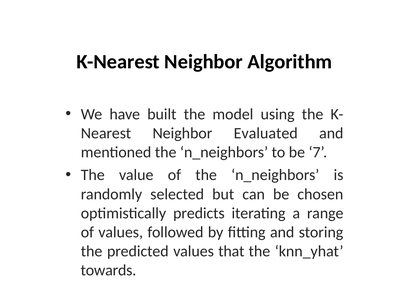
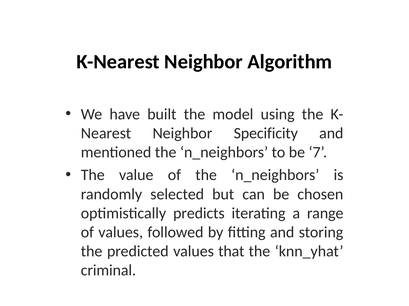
Evaluated: Evaluated -> Specificity
towards: towards -> criminal
